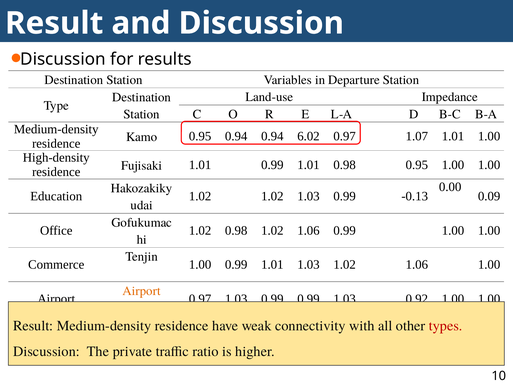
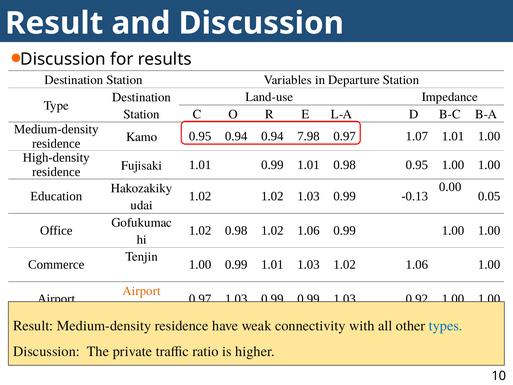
6.02: 6.02 -> 7.98
0.09: 0.09 -> 0.05
types colour: red -> blue
